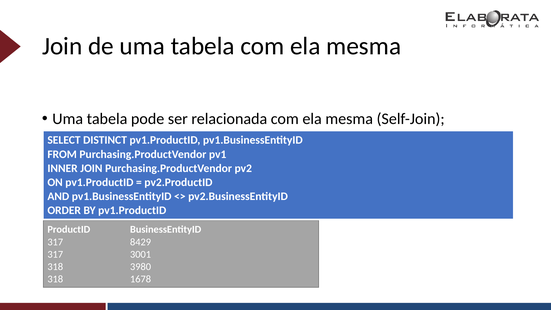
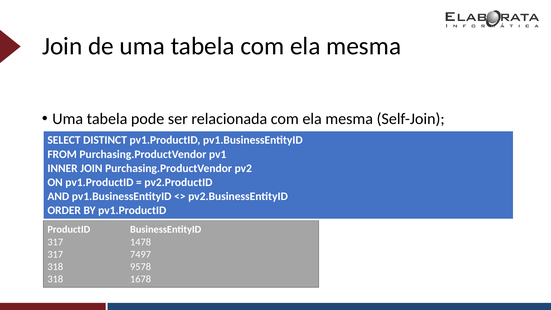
8429: 8429 -> 1478
3001: 3001 -> 7497
3980: 3980 -> 9578
